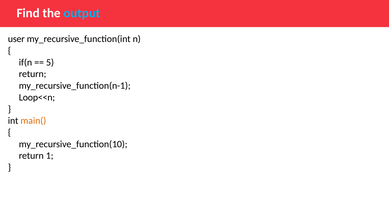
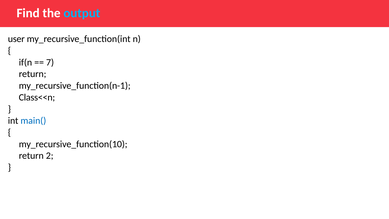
5: 5 -> 7
Loop<<n: Loop<<n -> Class<<n
main( colour: orange -> blue
1: 1 -> 2
